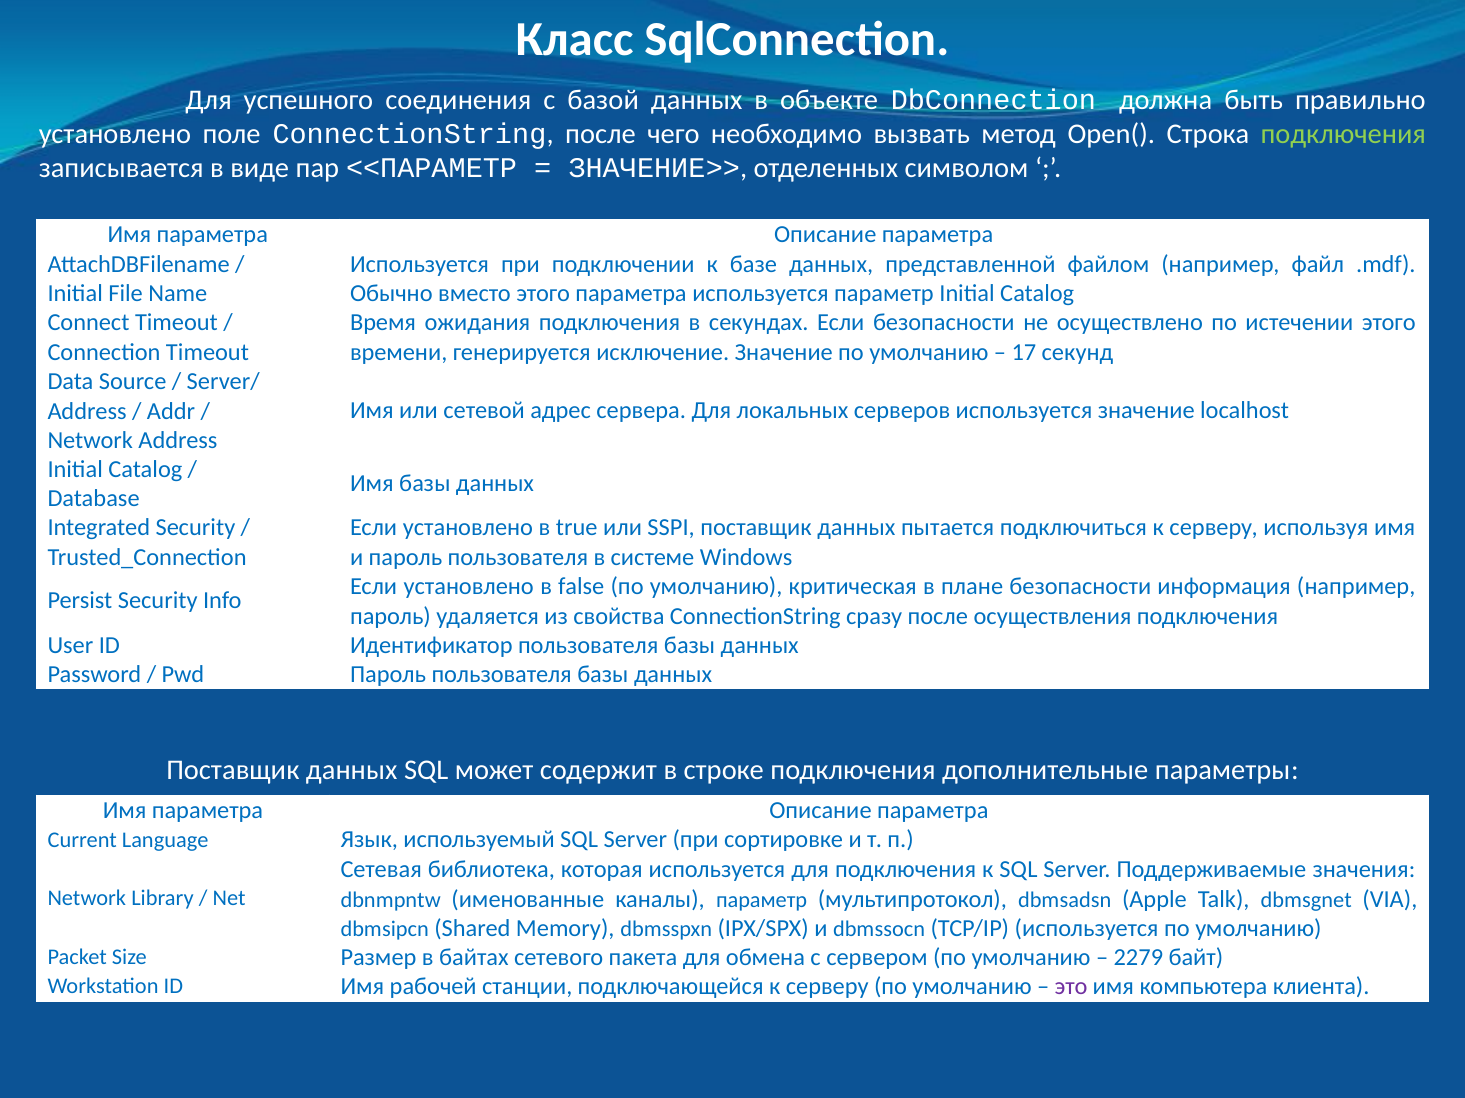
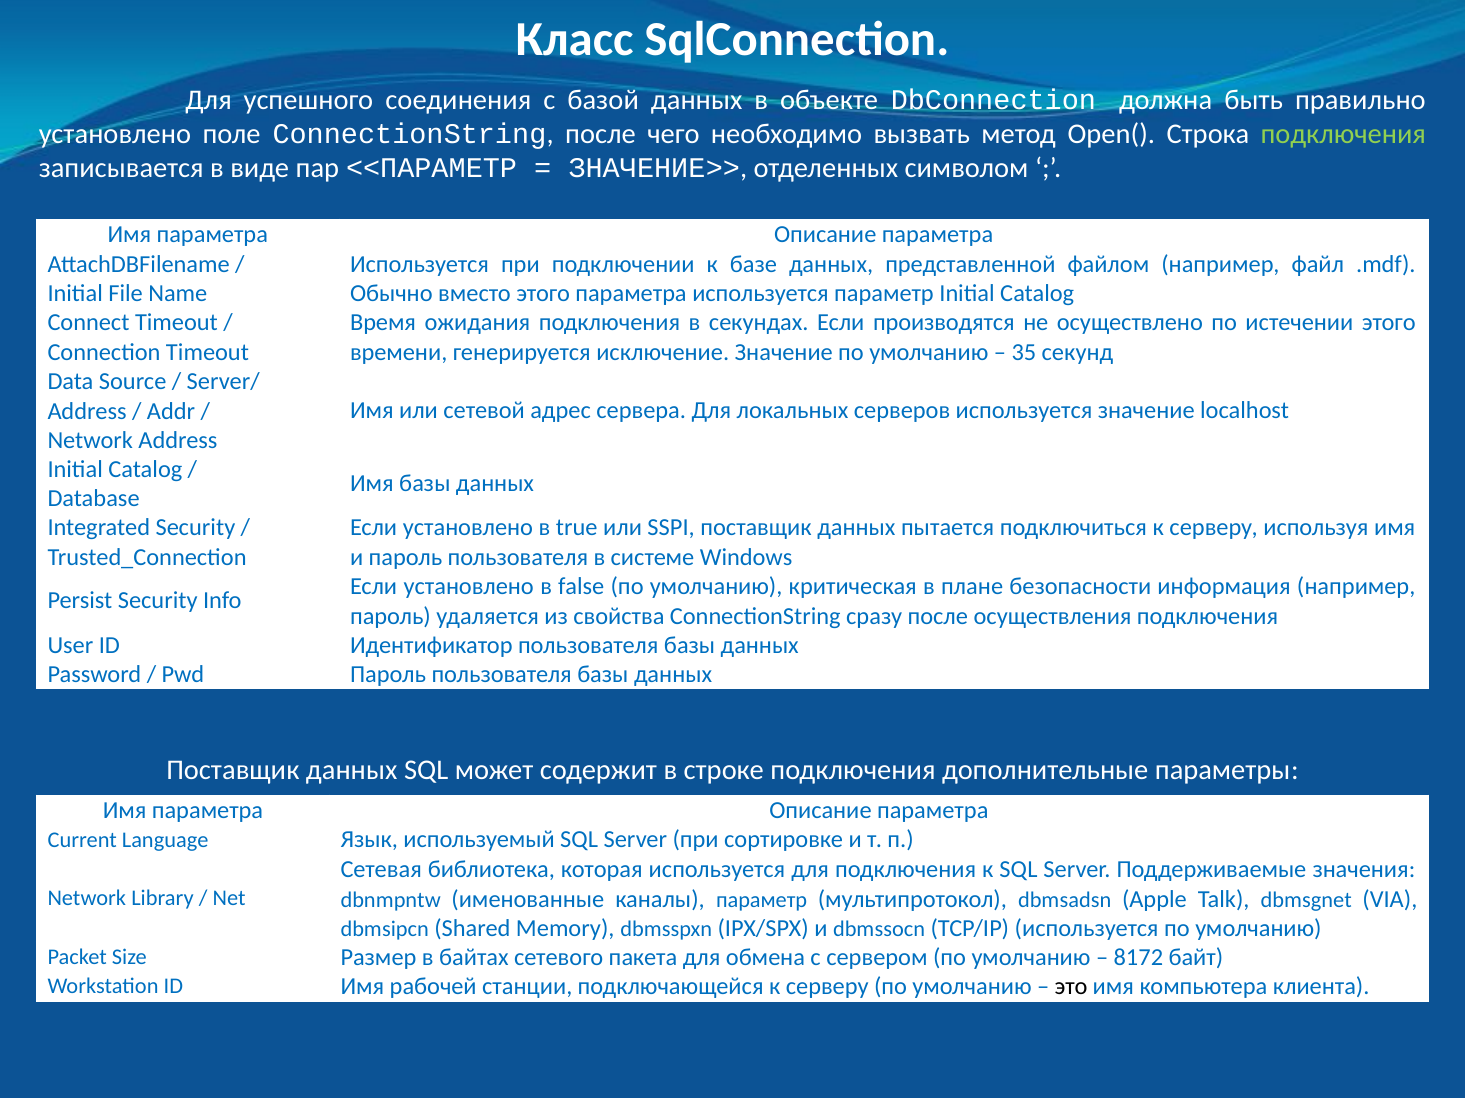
Если безопасности: безопасности -> производятся
17: 17 -> 35
2279: 2279 -> 8172
это colour: purple -> black
